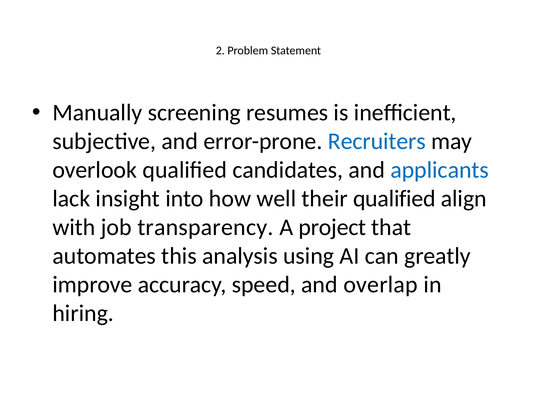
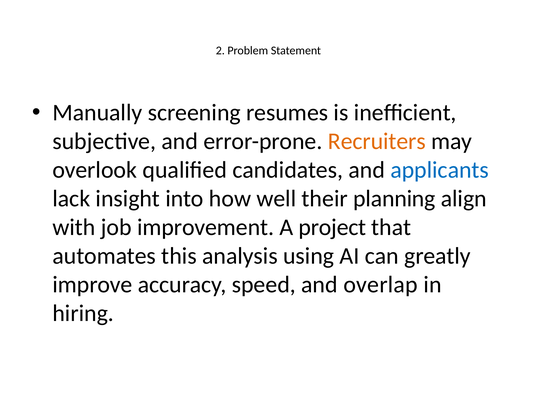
Recruiters colour: blue -> orange
their qualified: qualified -> planning
transparency: transparency -> improvement
